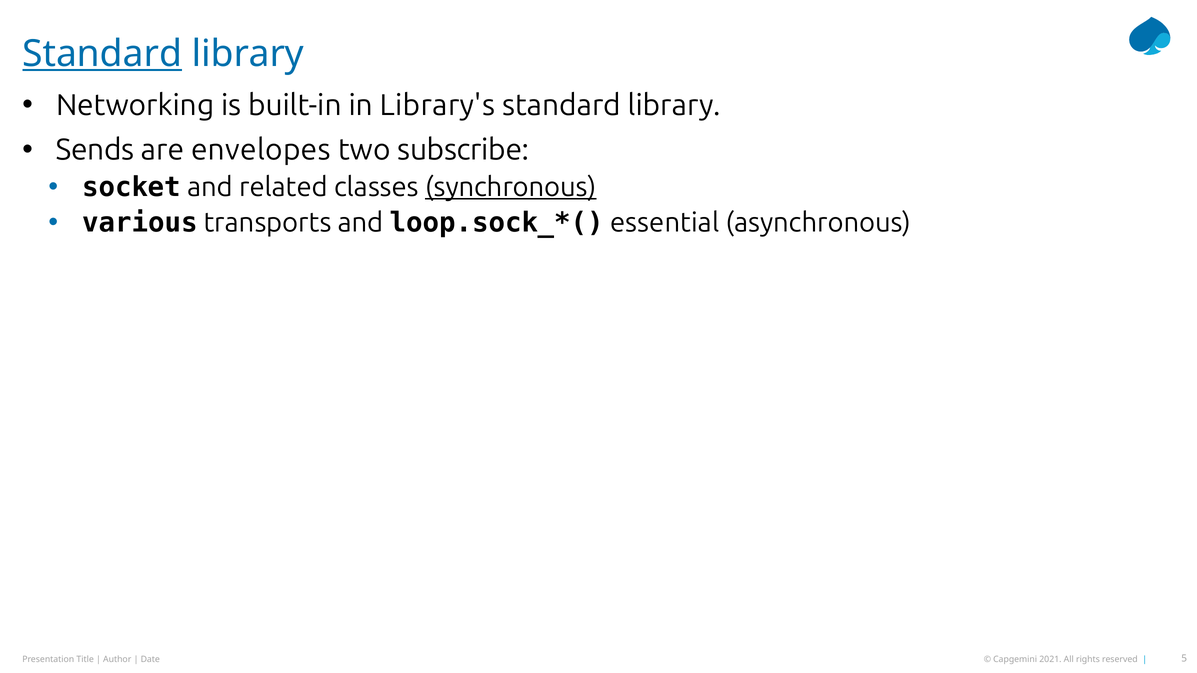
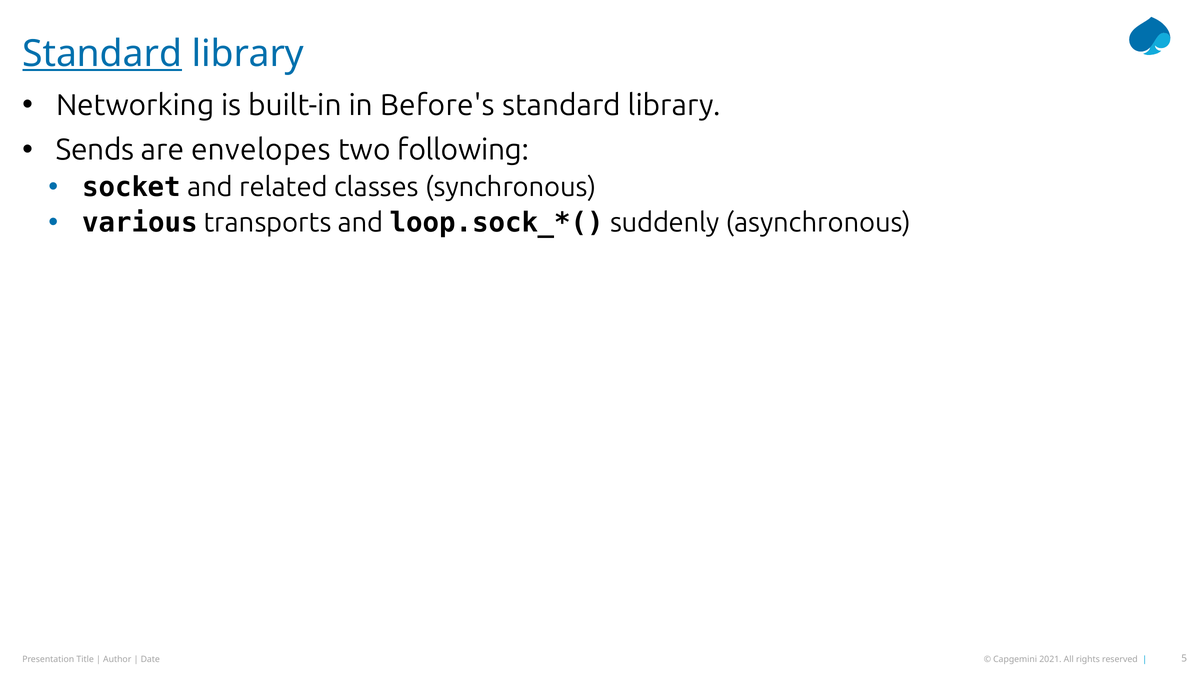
Library's: Library's -> Before's
subscribe: subscribe -> following
synchronous underline: present -> none
essential: essential -> suddenly
